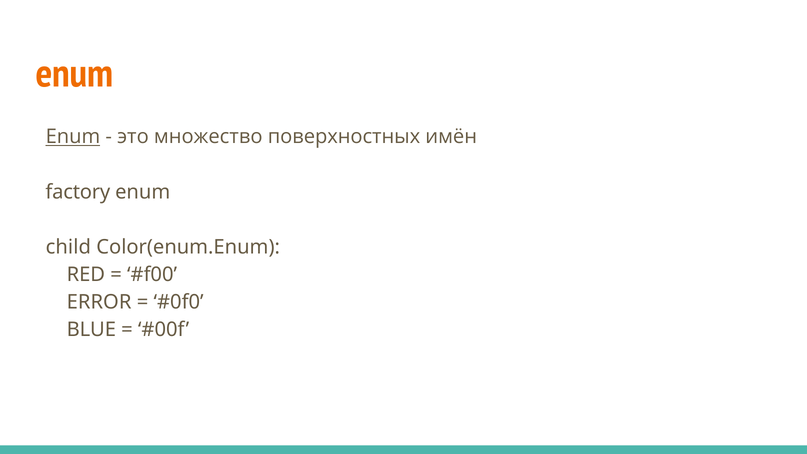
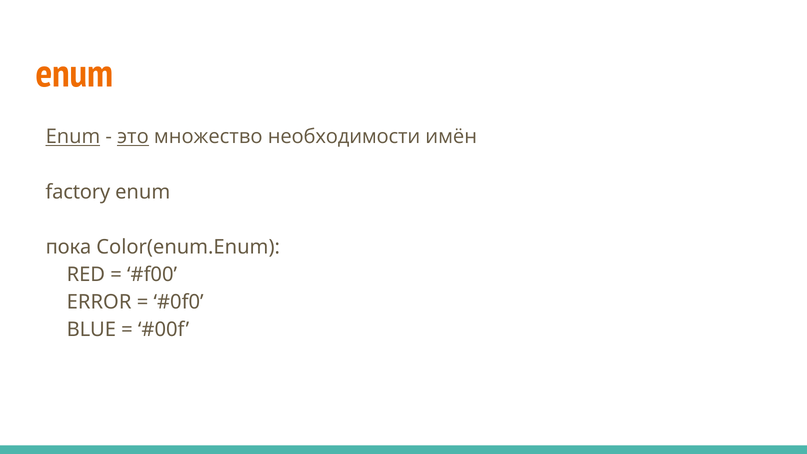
это underline: none -> present
поверхностных: поверхностных -> необходимости
child: child -> пока
